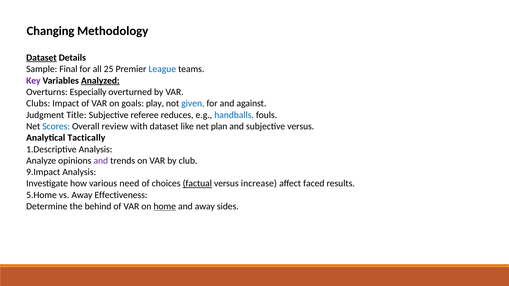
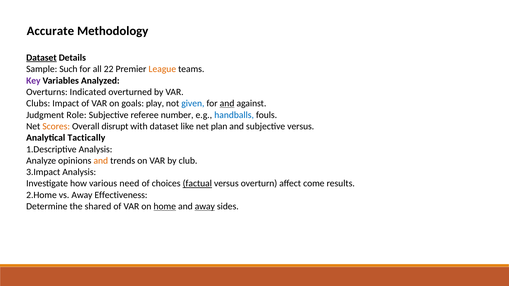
Changing: Changing -> Accurate
Final: Final -> Such
25: 25 -> 22
League colour: blue -> orange
Analyzed underline: present -> none
Especially: Especially -> Indicated
and at (227, 104) underline: none -> present
Title: Title -> Role
reduces: reduces -> number
Scores colour: blue -> orange
review: review -> disrupt
and at (101, 161) colour: purple -> orange
9.Impact: 9.Impact -> 3.Impact
increase: increase -> overturn
faced: faced -> come
5.Home: 5.Home -> 2.Home
behind: behind -> shared
away at (205, 207) underline: none -> present
